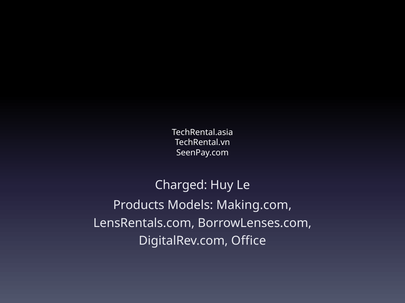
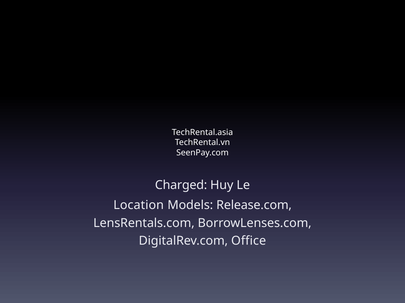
Products: Products -> Location
Making.com: Making.com -> Release.com
